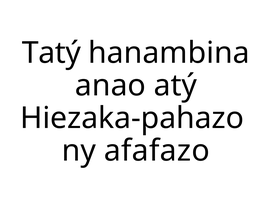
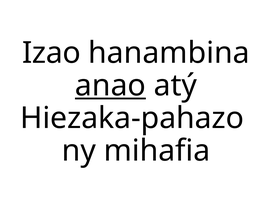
Tatý: Tatý -> Izao
anao underline: none -> present
afafazo: afafazo -> mihafia
